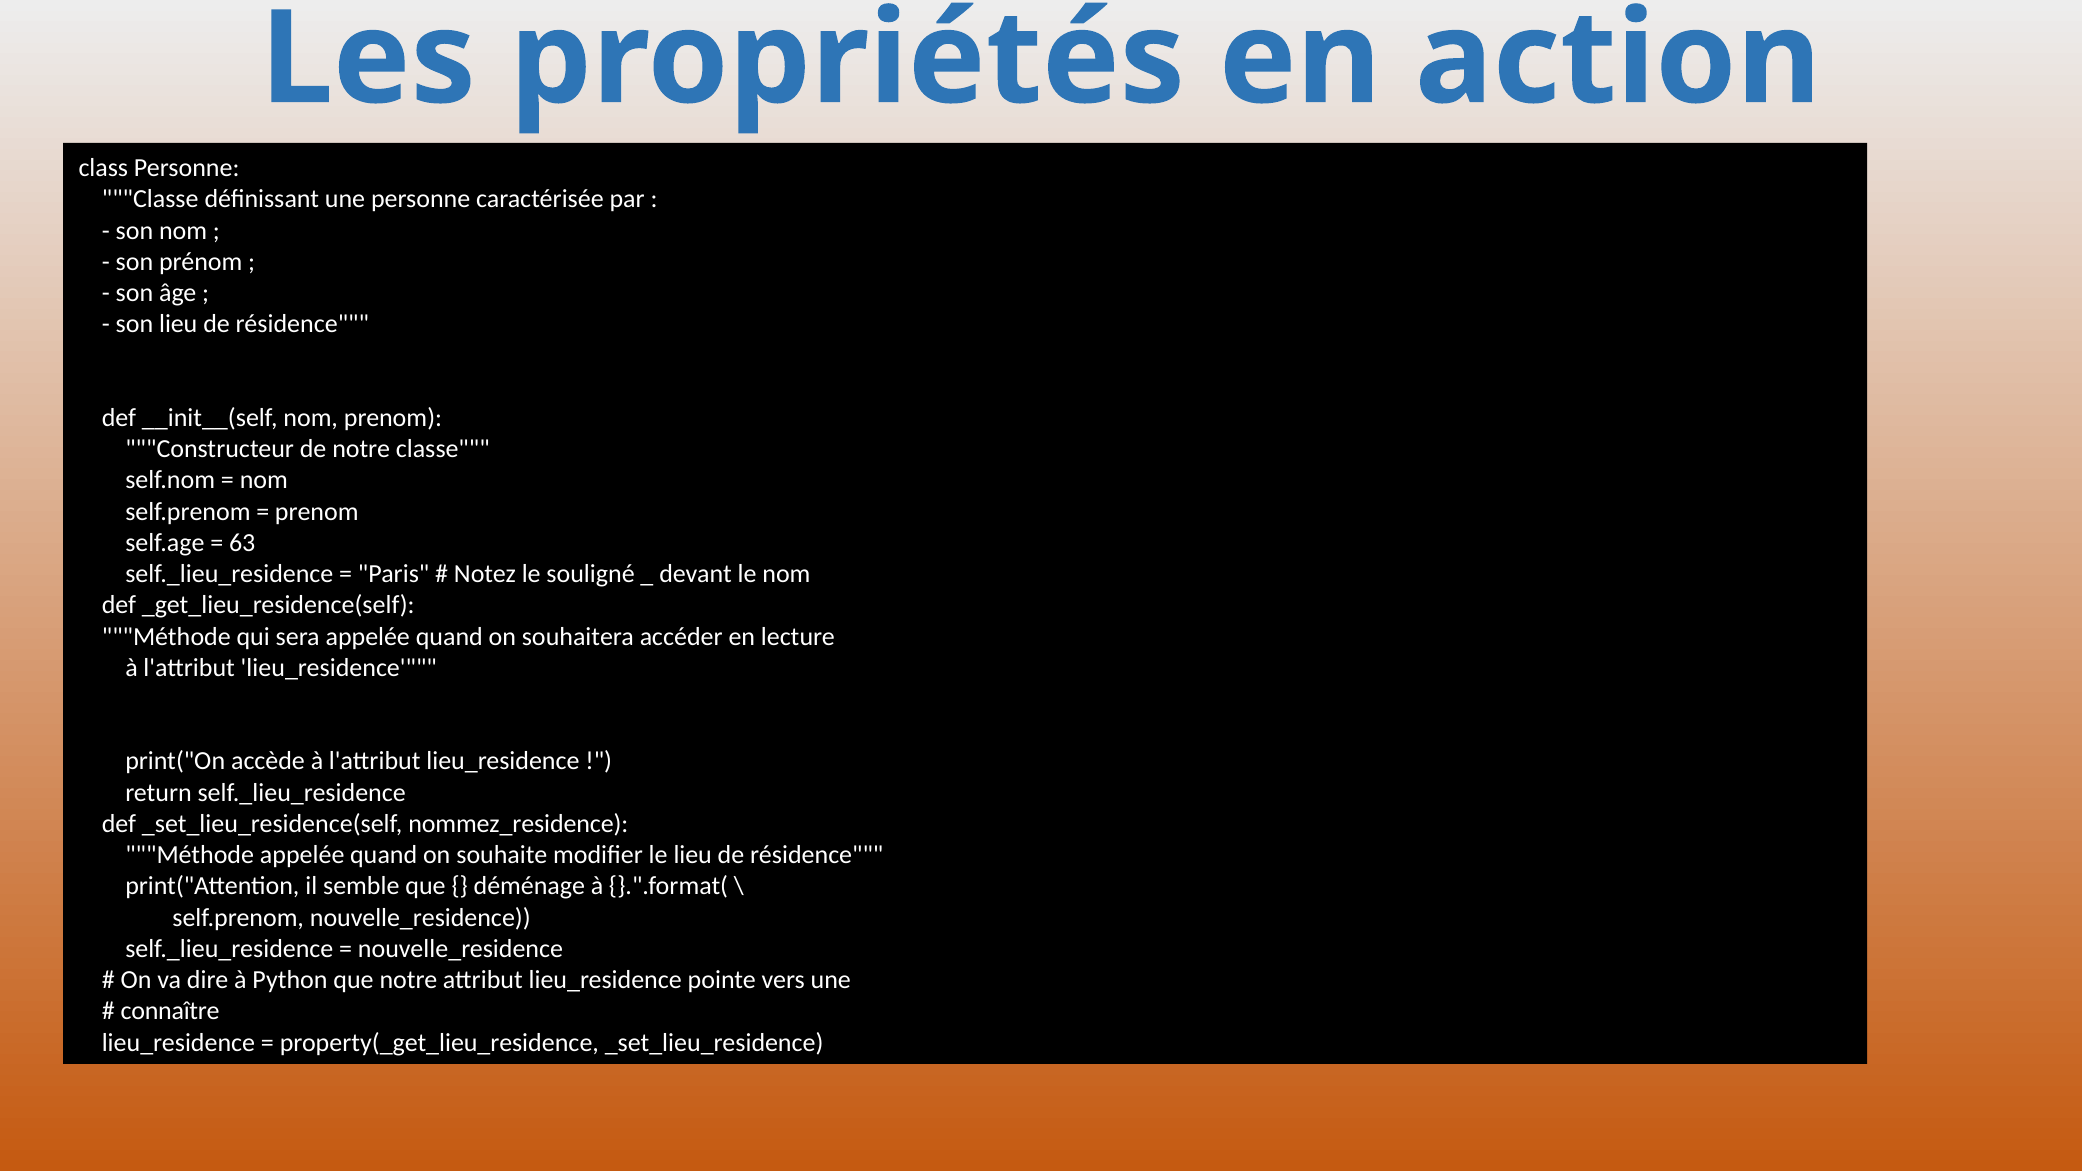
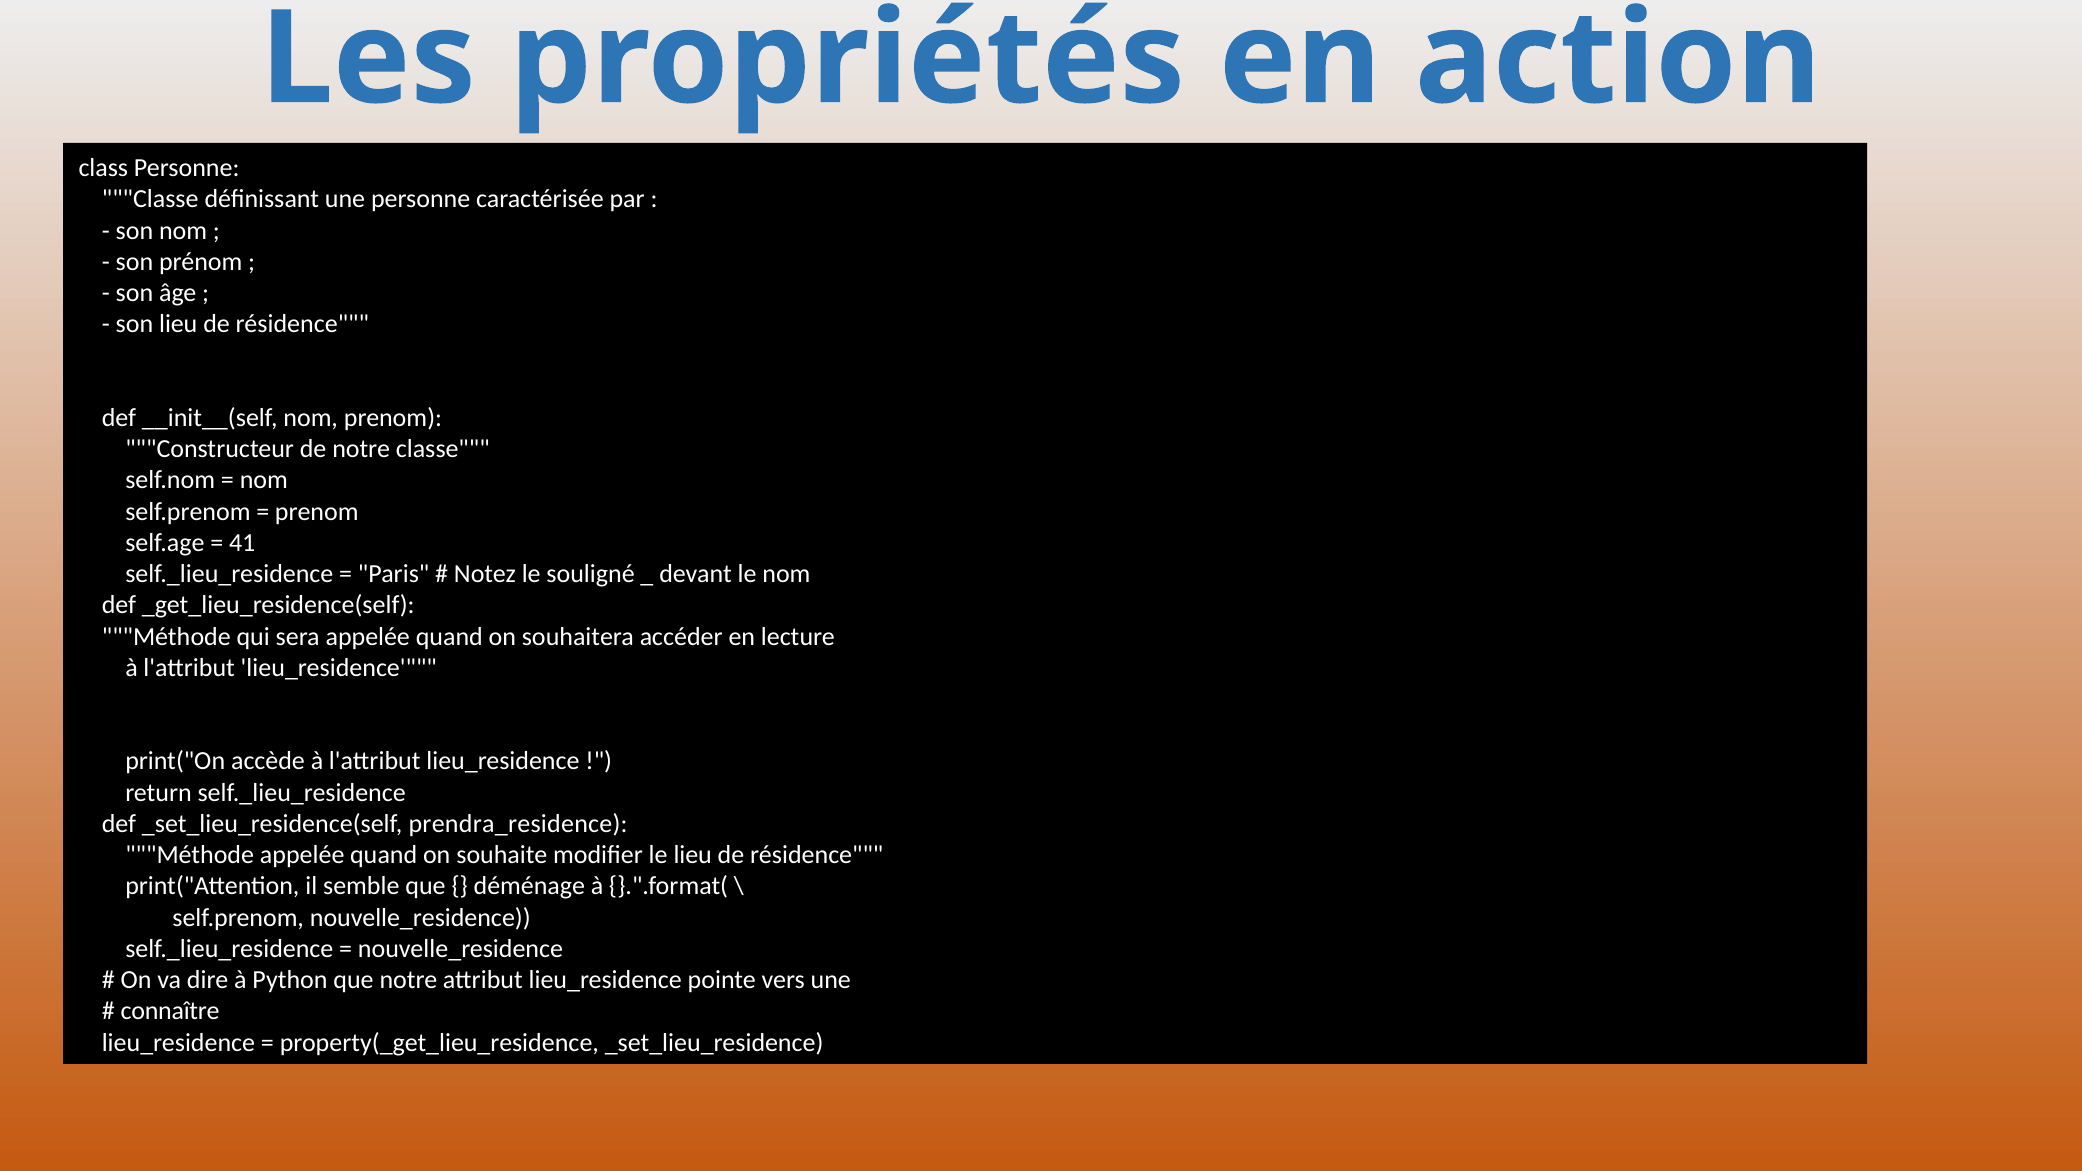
63: 63 -> 41
nommez_residence: nommez_residence -> prendra_residence
